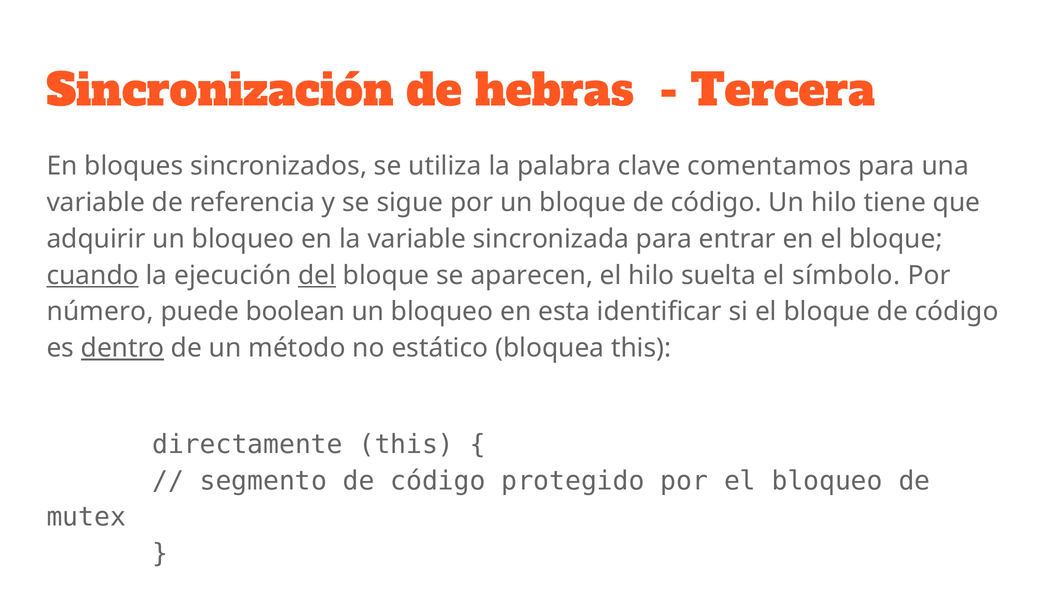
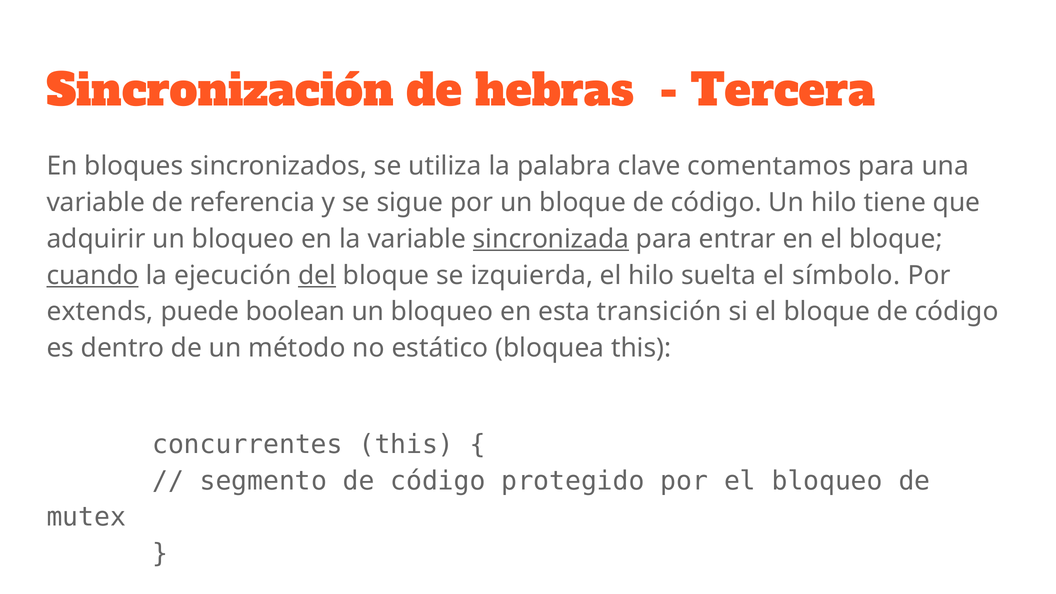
sincronizada underline: none -> present
aparecen: aparecen -> izquierda
número: número -> extends
identificar: identificar -> transición
dentro underline: present -> none
directamente: directamente -> concurrentes
